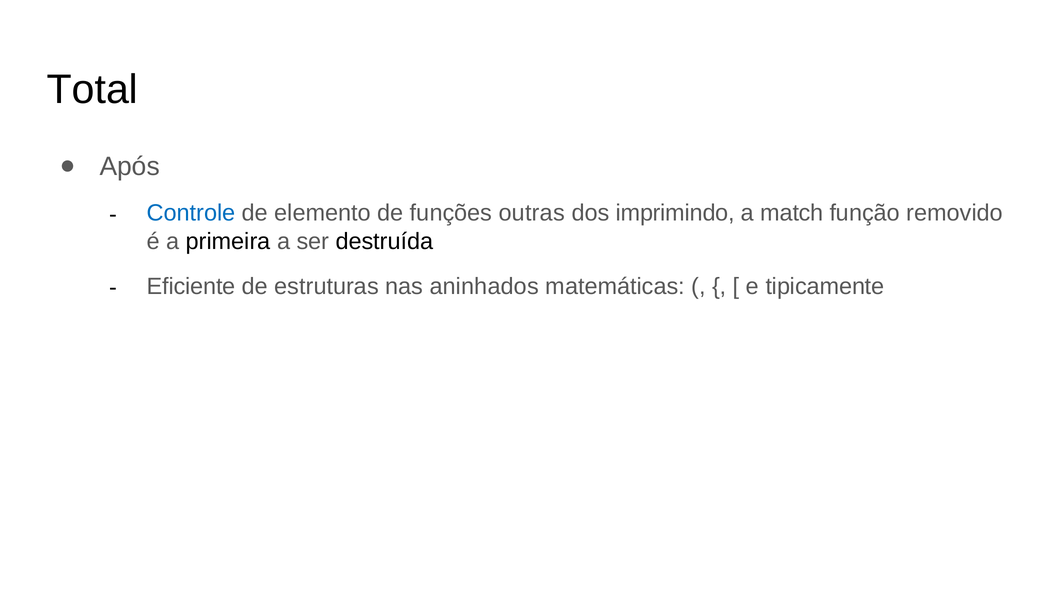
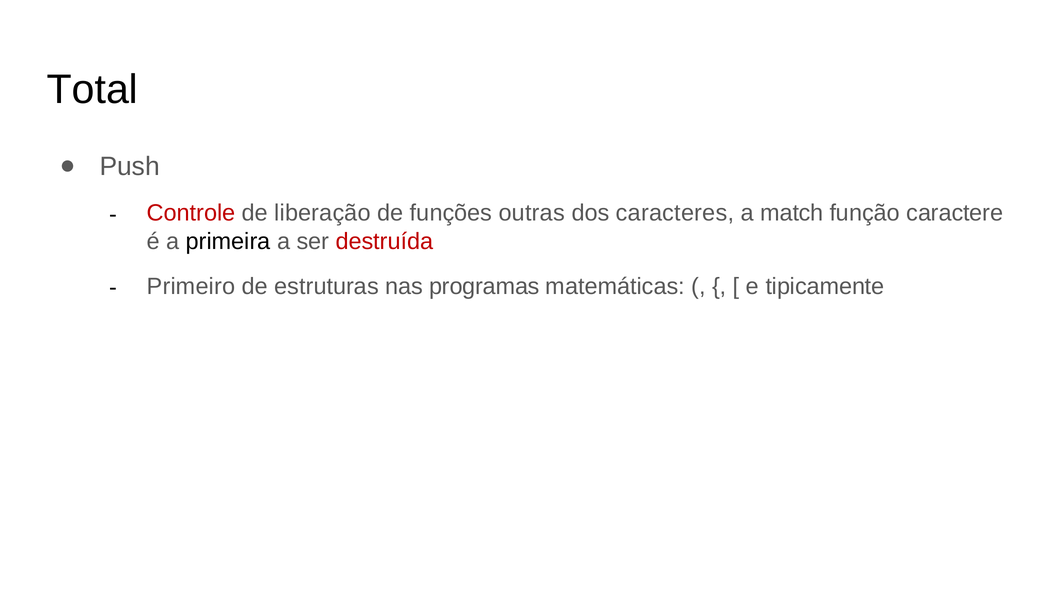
Após: Após -> Push
Controle colour: blue -> red
elemento: elemento -> liberação
imprimindo: imprimindo -> caracteres
removido: removido -> caractere
destruída colour: black -> red
Eficiente: Eficiente -> Primeiro
aninhados: aninhados -> programas
